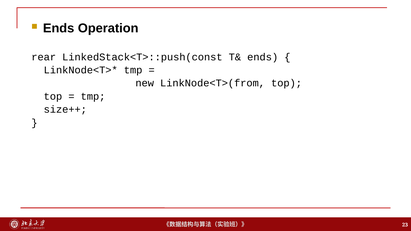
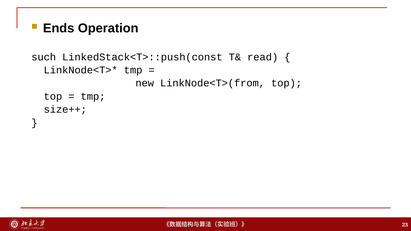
rear: rear -> such
T& ends: ends -> read
